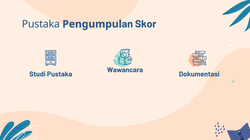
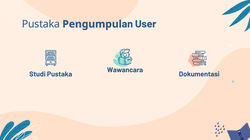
Skor: Skor -> User
